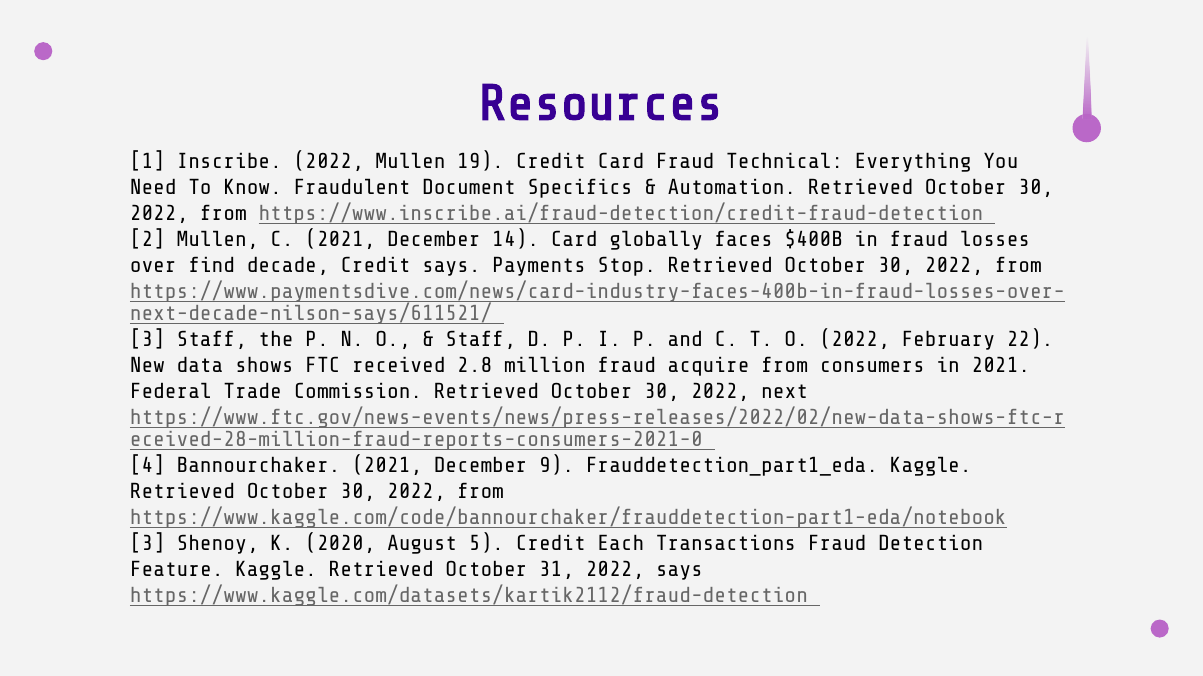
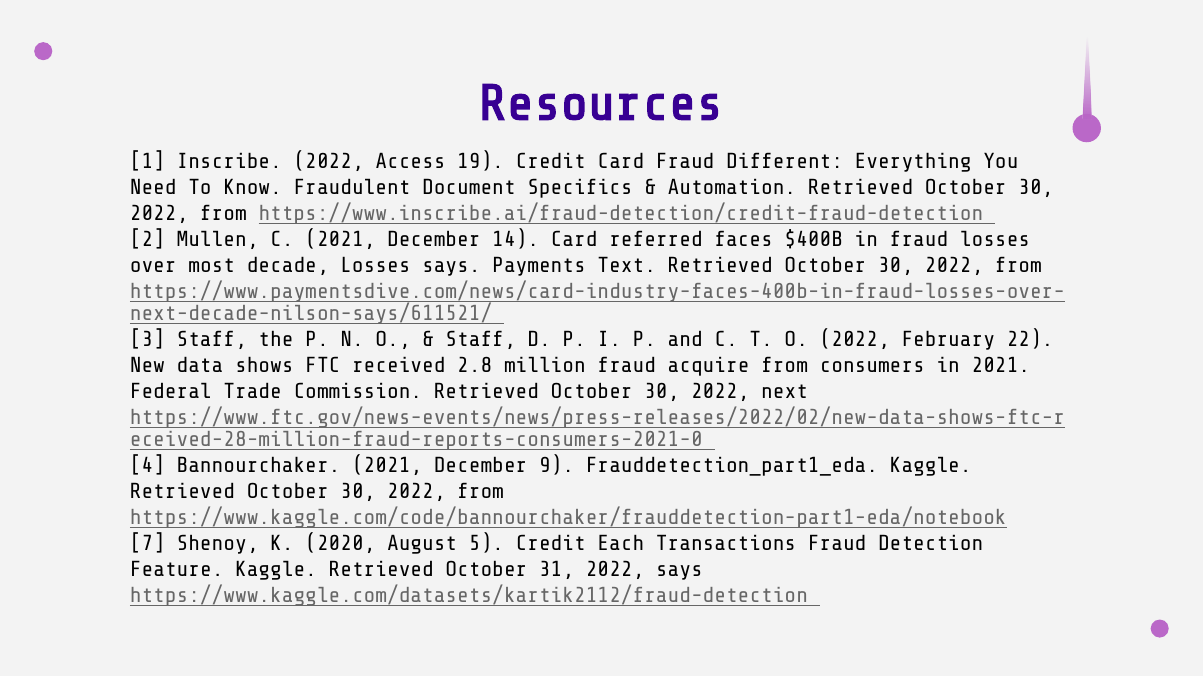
2022 Mullen: Mullen -> Access
Technical: Technical -> Different
globally: globally -> referred
find: find -> most
decade Credit: Credit -> Losses
Stop: Stop -> Text
3 at (147, 544): 3 -> 7
